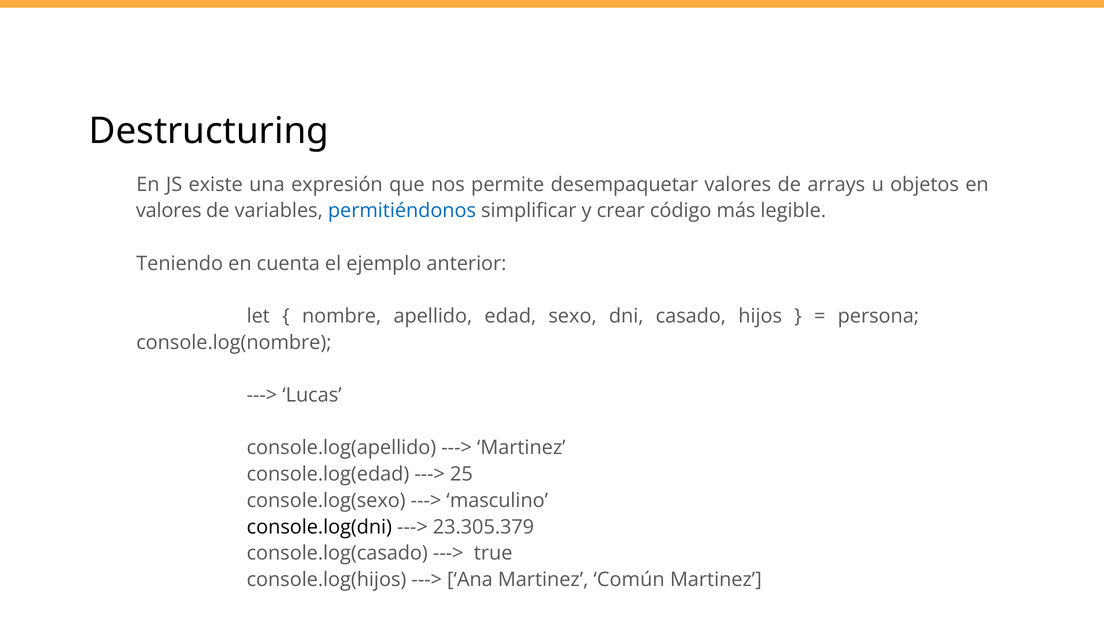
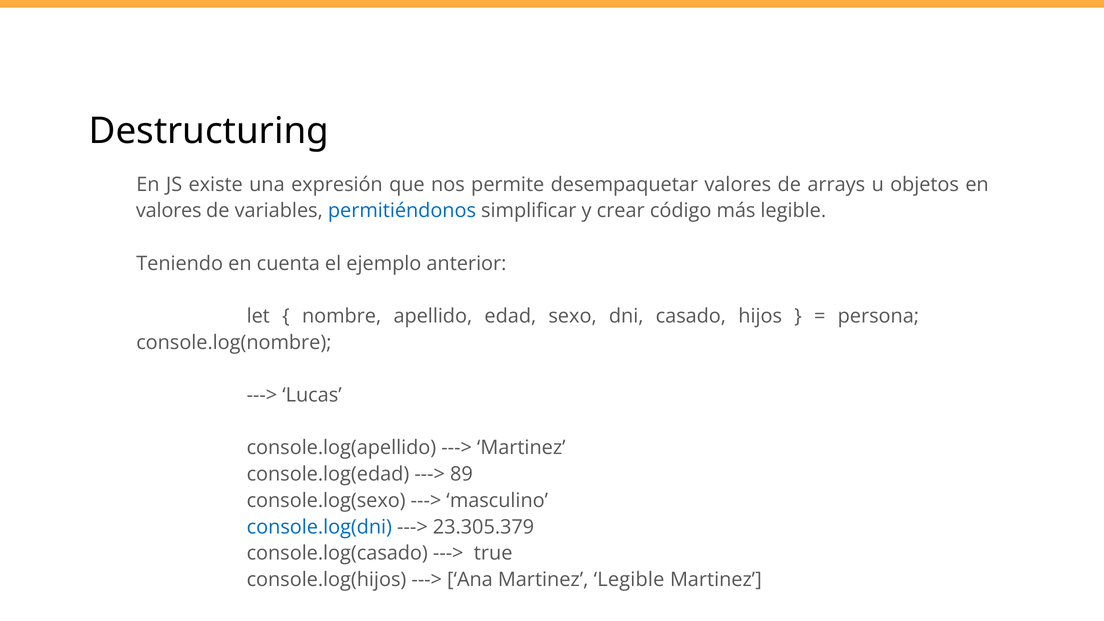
25: 25 -> 89
console.log(dni colour: black -> blue
Martinez Común: Común -> Legible
